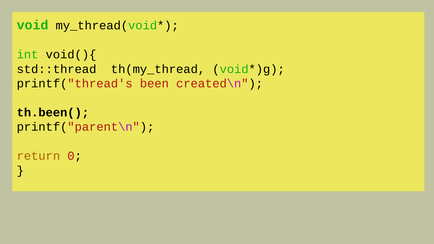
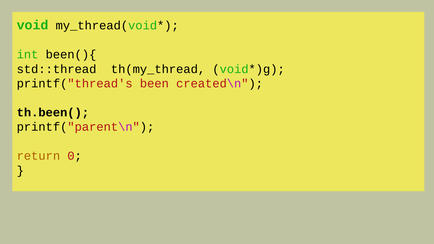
void(){: void(){ -> been(){
